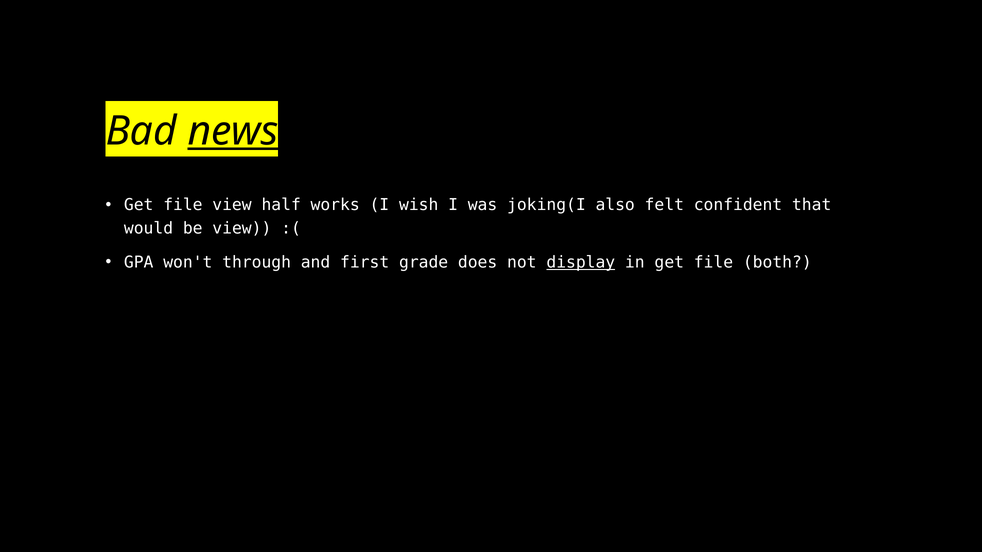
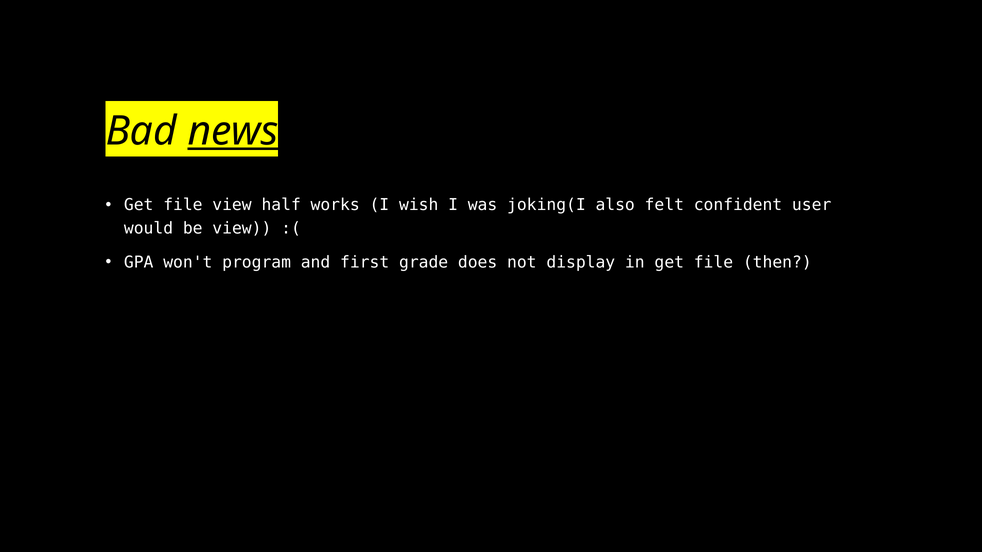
that: that -> user
through: through -> program
display underline: present -> none
both: both -> then
